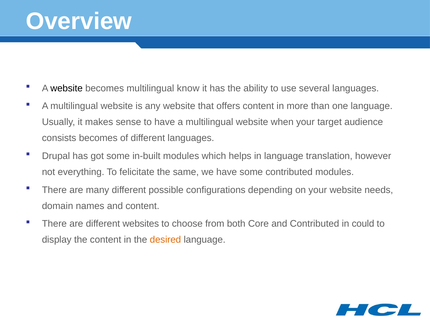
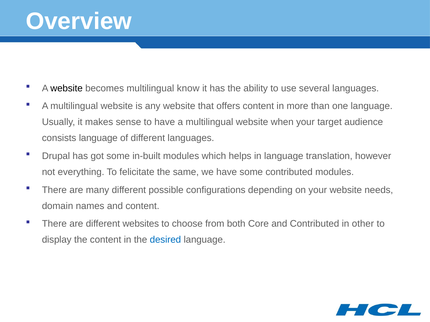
consists becomes: becomes -> language
could: could -> other
desired colour: orange -> blue
